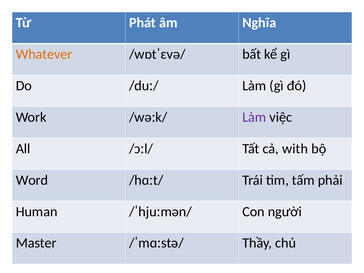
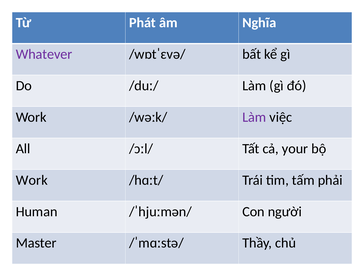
Whatever colour: orange -> purple
with: with -> your
Word at (32, 180): Word -> Work
